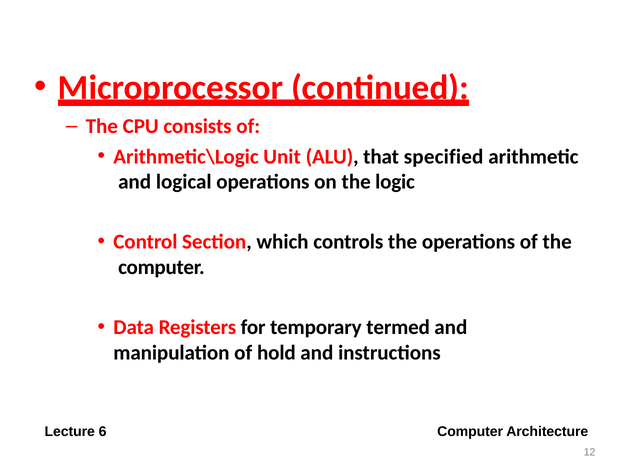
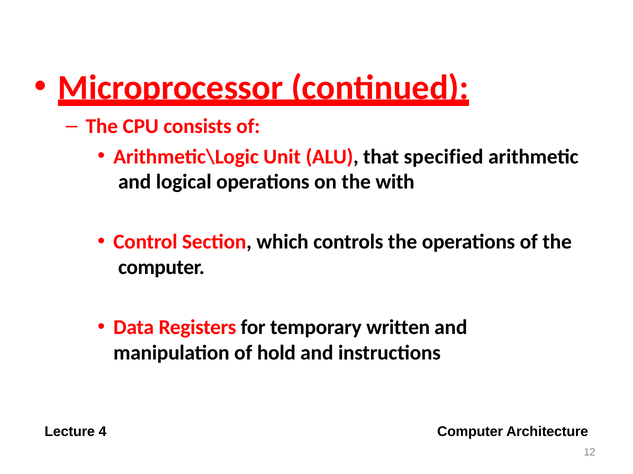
logic: logic -> with
termed: termed -> written
6: 6 -> 4
